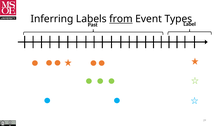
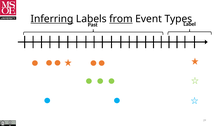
Inferring underline: none -> present
